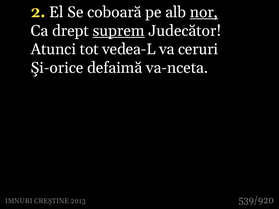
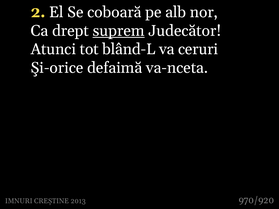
nor underline: present -> none
vedea-L: vedea-L -> blând-L
539/920: 539/920 -> 970/920
